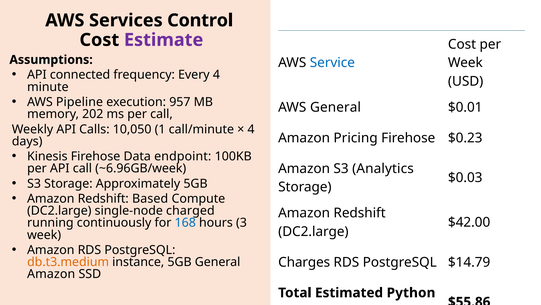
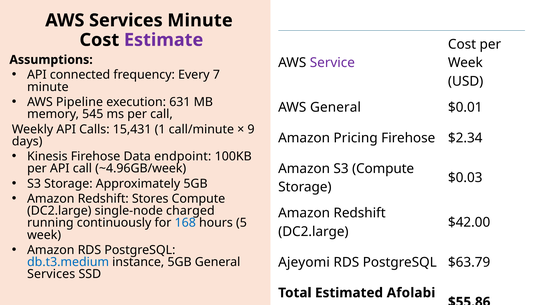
Services Control: Control -> Minute
Service colour: blue -> purple
Every 4: 4 -> 7
957: 957 -> 631
202: 202 -> 545
10,050: 10,050 -> 15,431
4 at (251, 129): 4 -> 9
$0.23: $0.23 -> $2.34
S3 Analytics: Analytics -> Compute
~6.96GB/week: ~6.96GB/week -> ~4.96GB/week
Based: Based -> Stores
3: 3 -> 5
Charges: Charges -> Ajeyomi
$14.79: $14.79 -> $63.79
db.t3.medium colour: orange -> blue
Amazon at (51, 274): Amazon -> Services
Python: Python -> Afolabi
